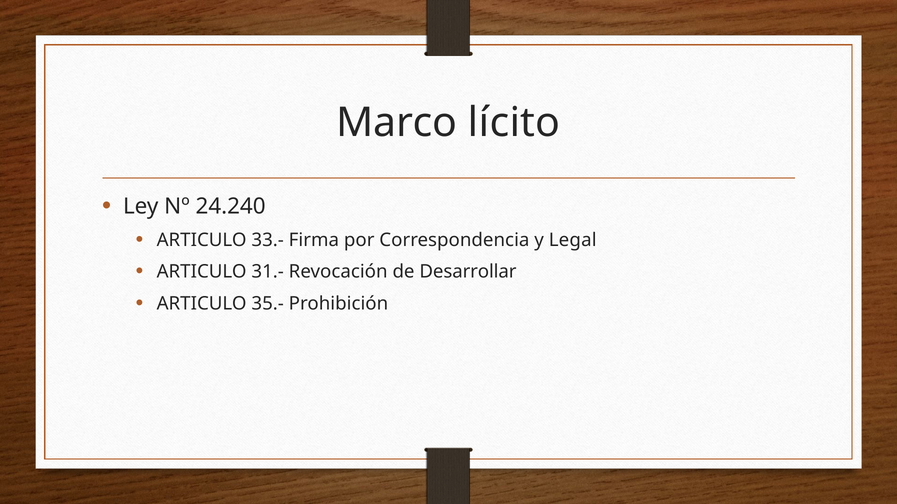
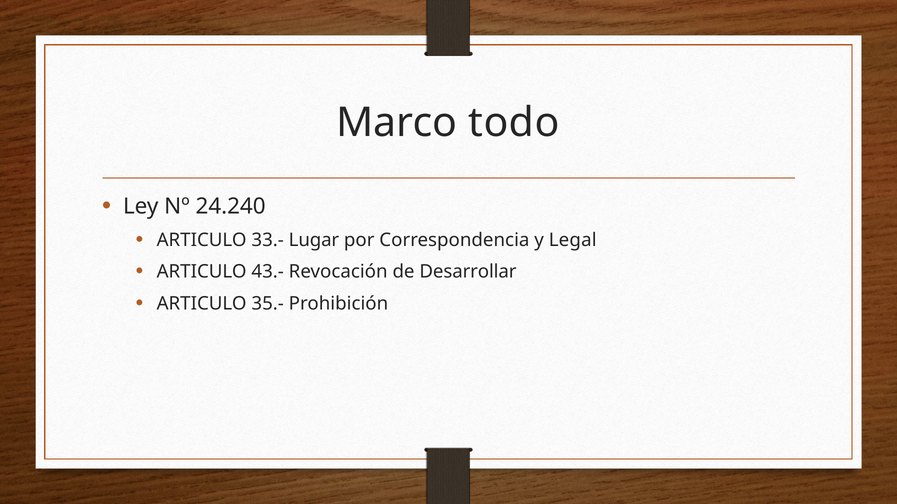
lícito: lícito -> todo
Firma: Firma -> Lugar
31.-: 31.- -> 43.-
